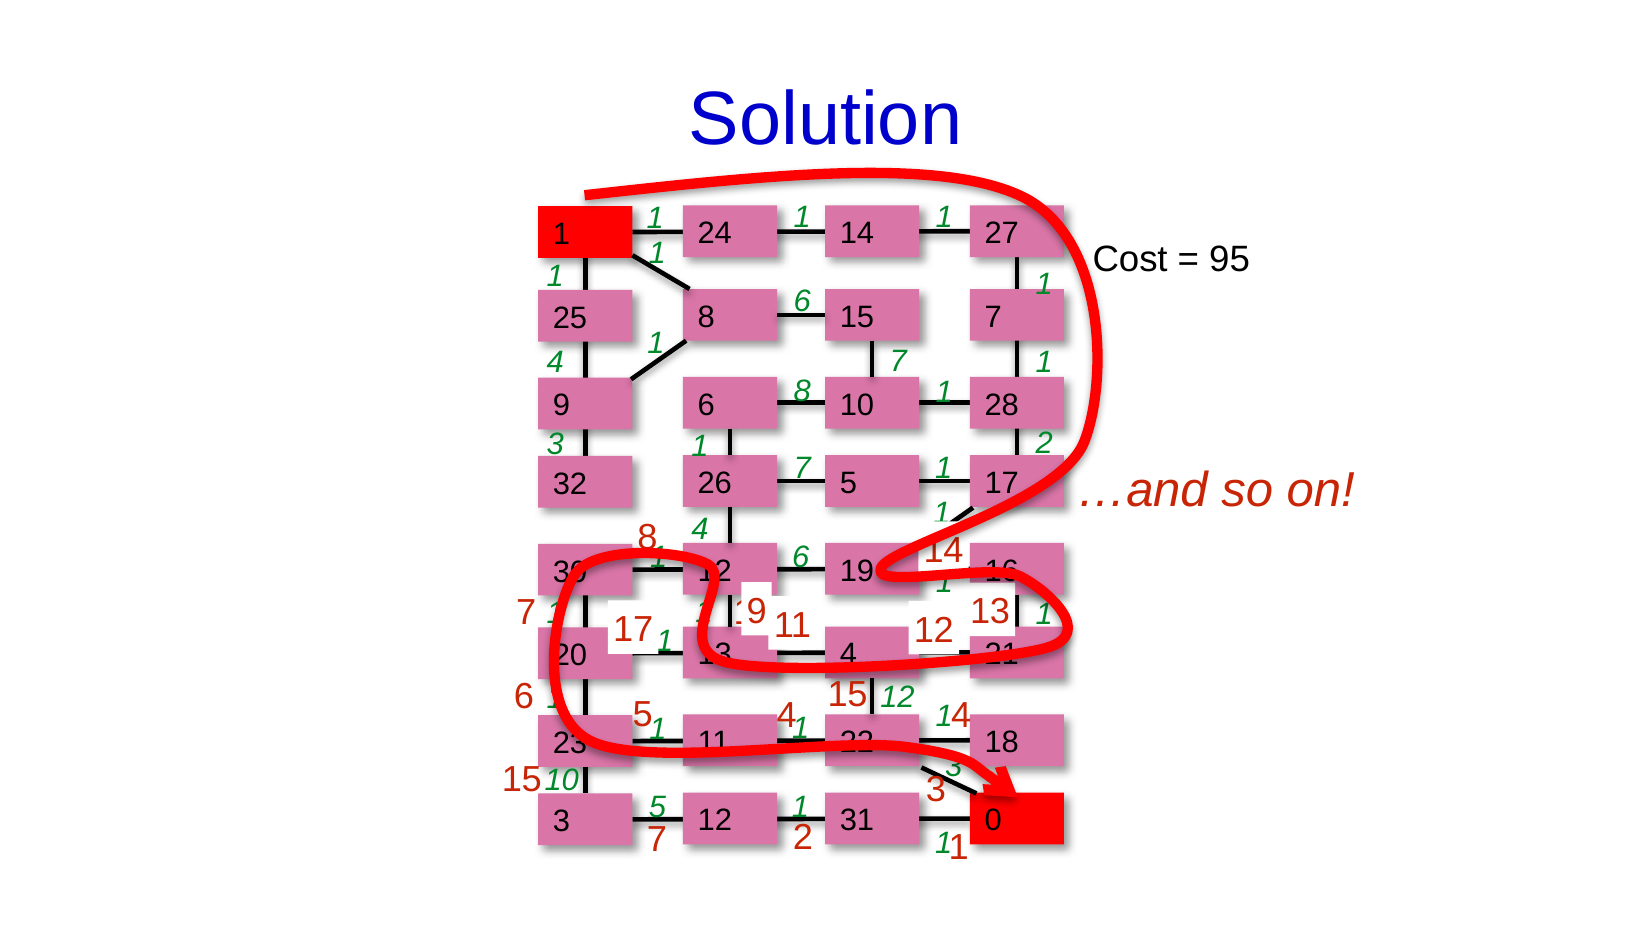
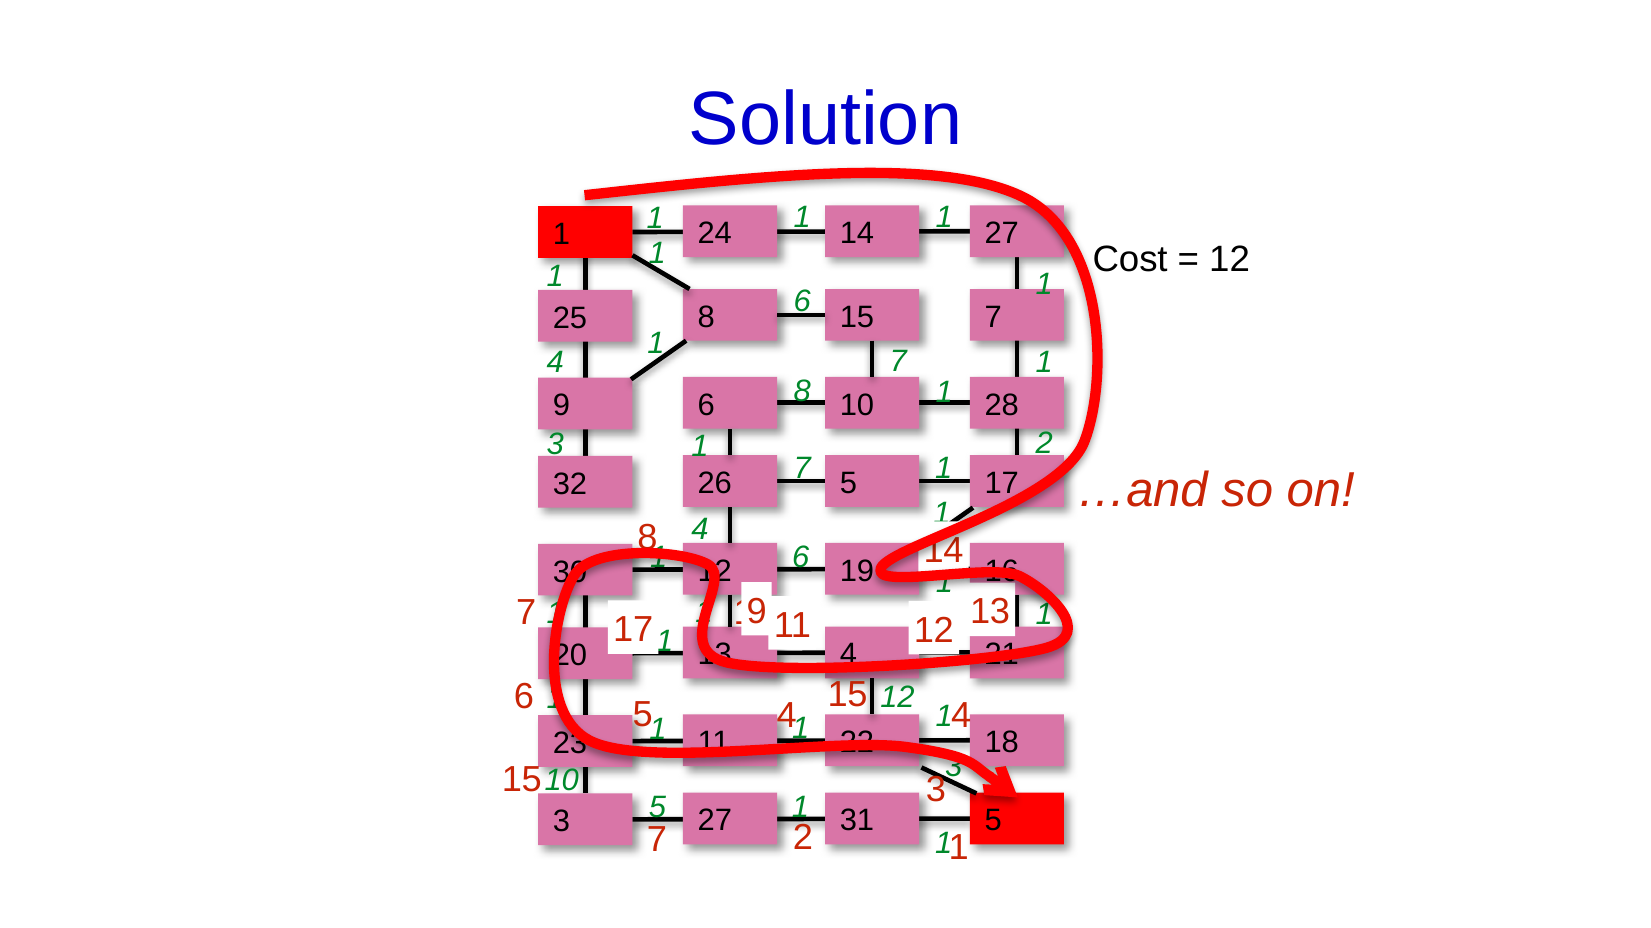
95 at (1230, 260): 95 -> 12
3 12: 12 -> 27
31 0: 0 -> 5
